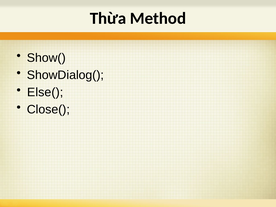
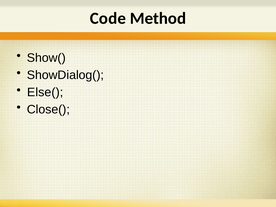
Thừa: Thừa -> Code
